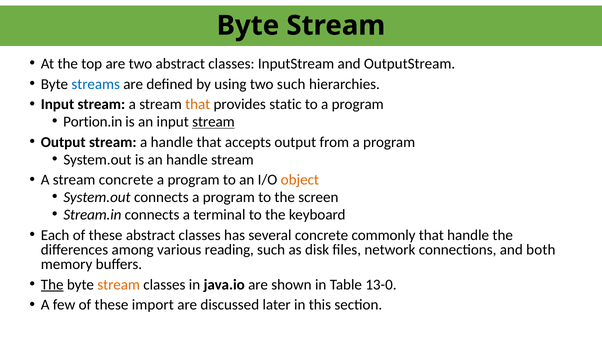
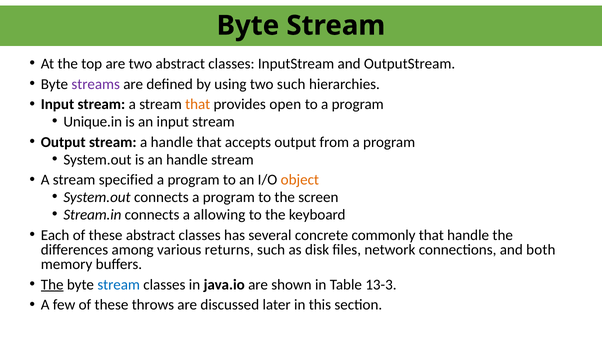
streams colour: blue -> purple
static: static -> open
Portion.in: Portion.in -> Unique.in
stream at (213, 122) underline: present -> none
stream concrete: concrete -> specified
terminal: terminal -> allowing
reading: reading -> returns
stream at (119, 284) colour: orange -> blue
13-0: 13-0 -> 13-3
import: import -> throws
